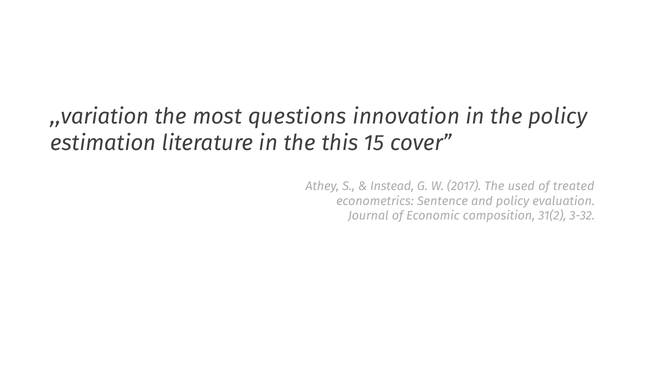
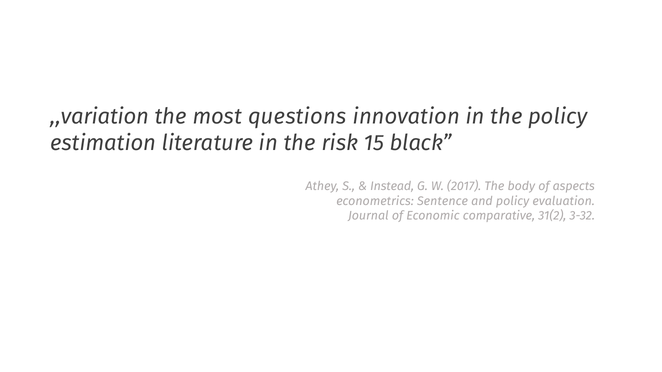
this: this -> risk
cover: cover -> black
used: used -> body
treated: treated -> aspects
composition: composition -> comparative
